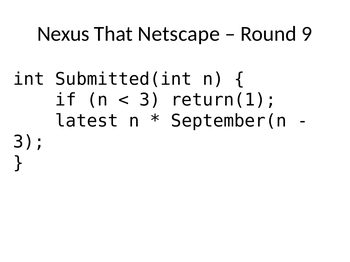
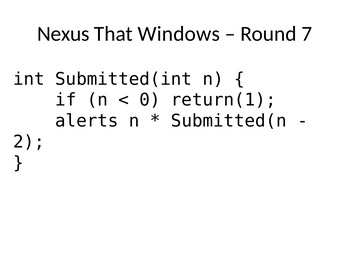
Netscape: Netscape -> Windows
9: 9 -> 7
3 at (150, 100): 3 -> 0
latest: latest -> alerts
September(n: September(n -> Submitted(n
3 at (29, 142): 3 -> 2
